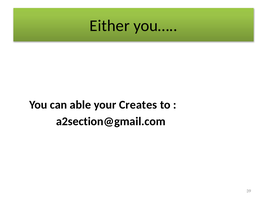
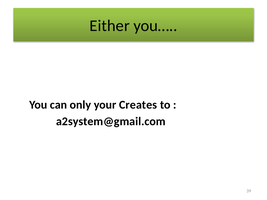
able: able -> only
a2section@gmail.com: a2section@gmail.com -> a2system@gmail.com
